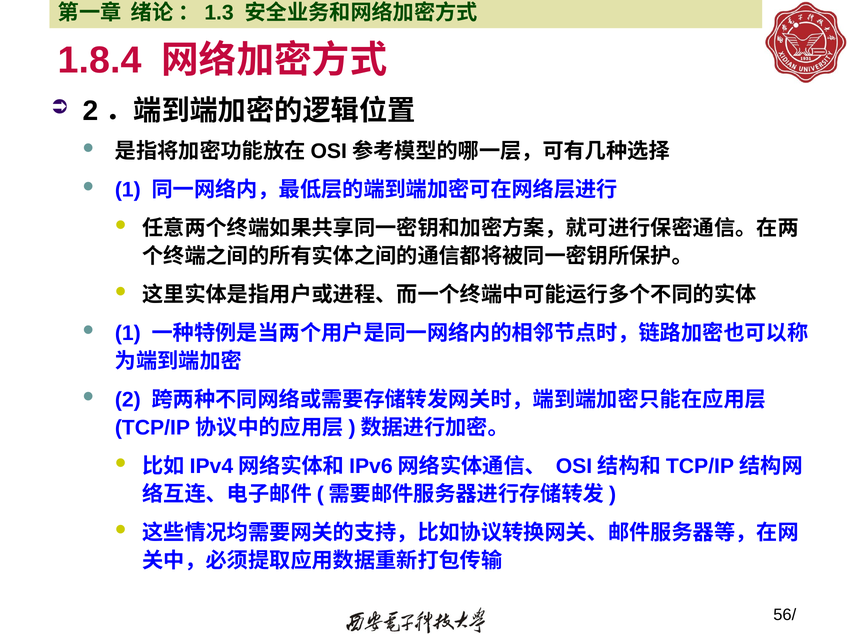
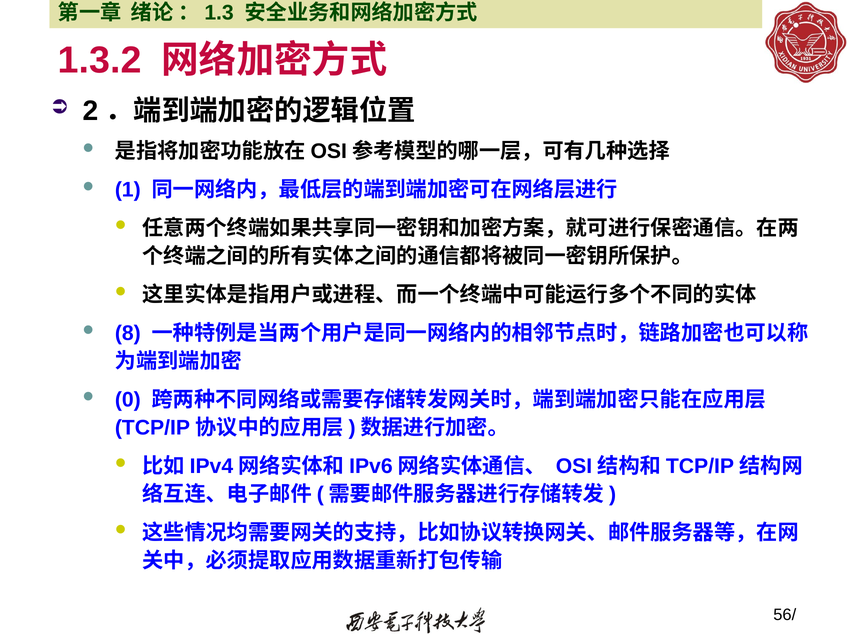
1.8.4: 1.8.4 -> 1.3.2
1 at (128, 334): 1 -> 8
2: 2 -> 0
